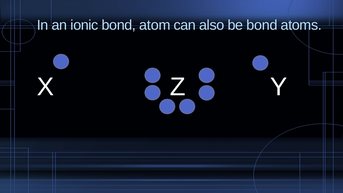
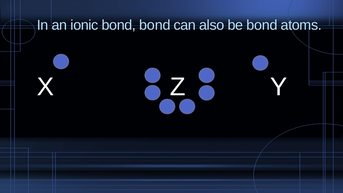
bond atom: atom -> bond
